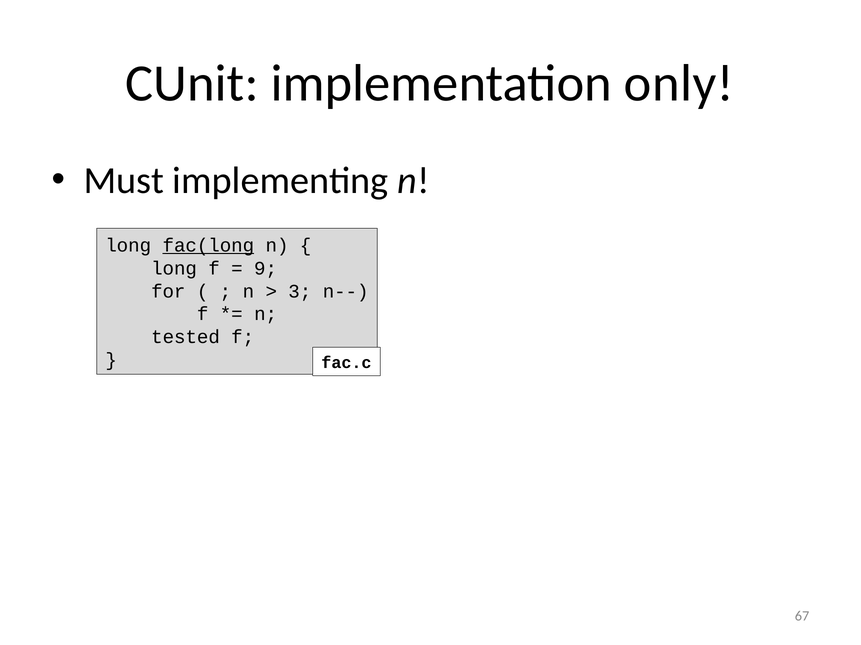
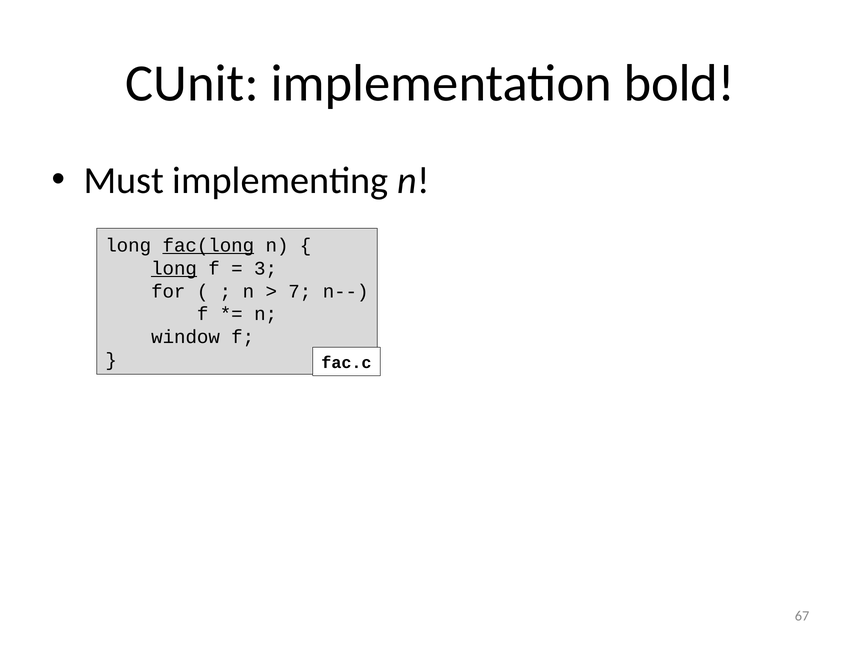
only: only -> bold
long at (174, 269) underline: none -> present
9: 9 -> 3
3: 3 -> 7
tested: tested -> window
